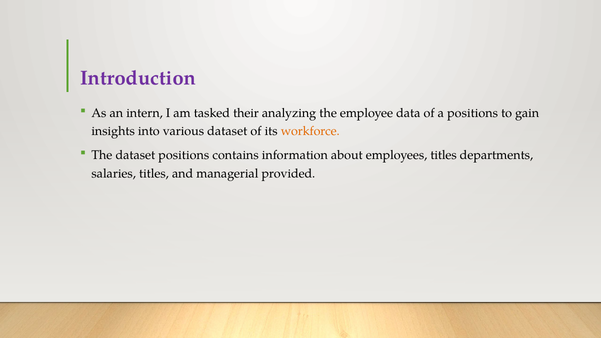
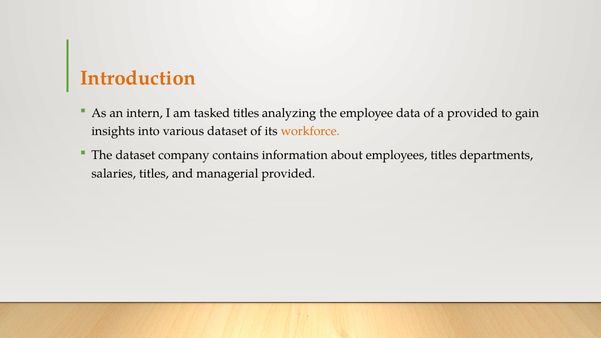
Introduction colour: purple -> orange
tasked their: their -> titles
a positions: positions -> provided
dataset positions: positions -> company
